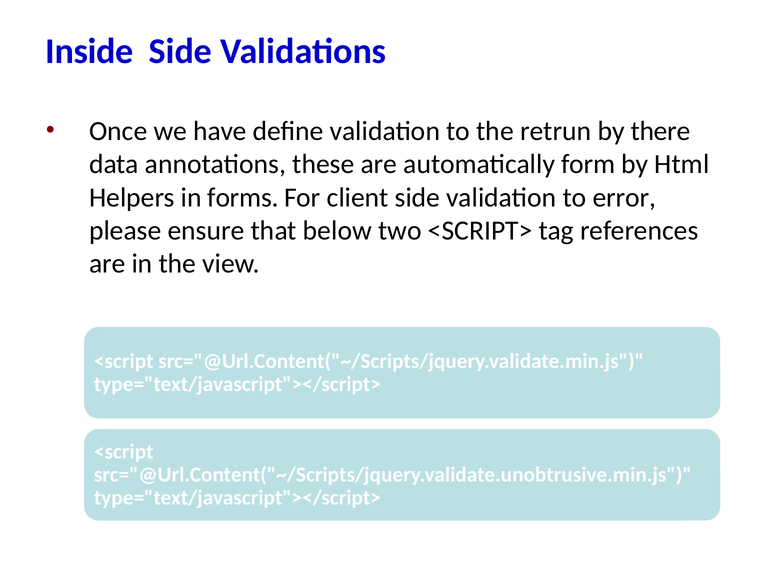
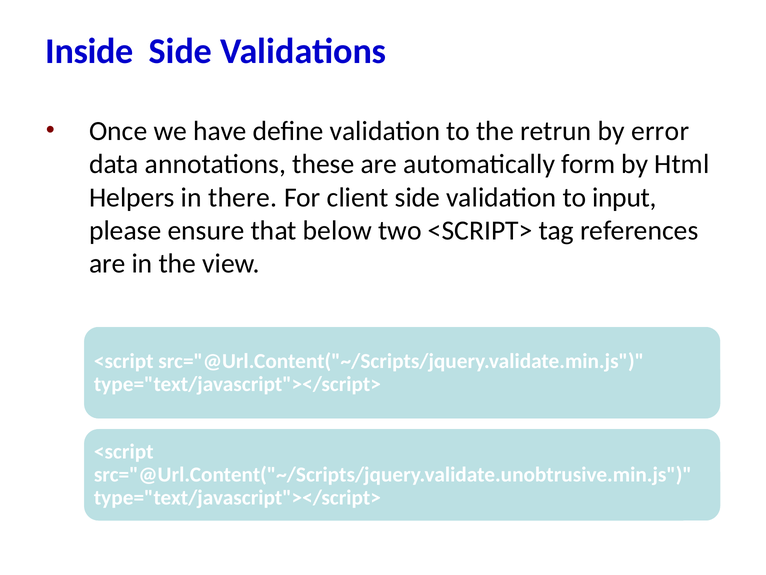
there: there -> error
forms: forms -> there
error: error -> input
